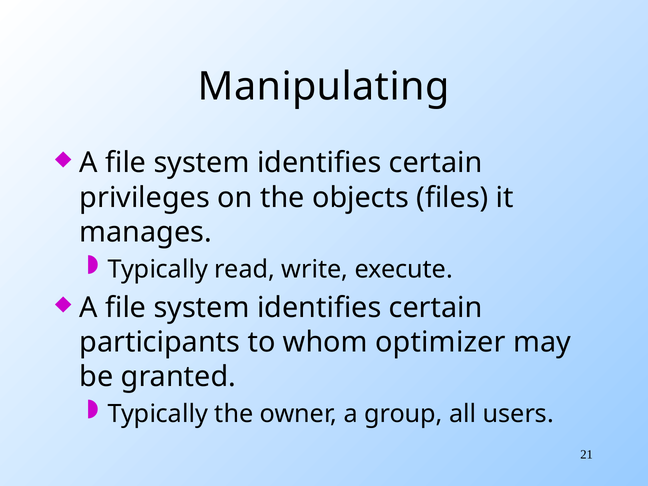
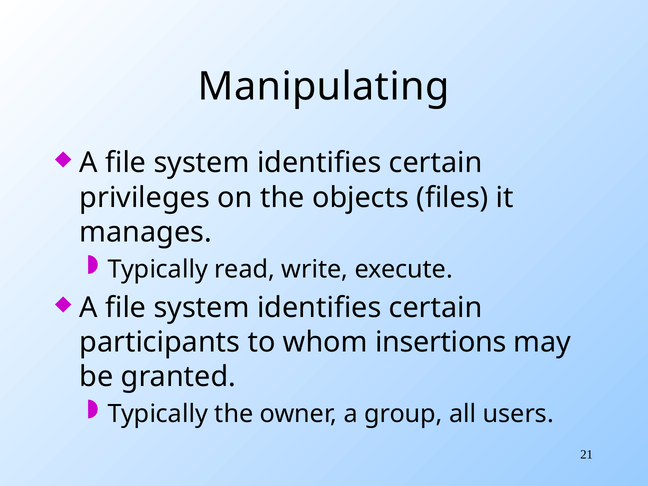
optimizer: optimizer -> insertions
